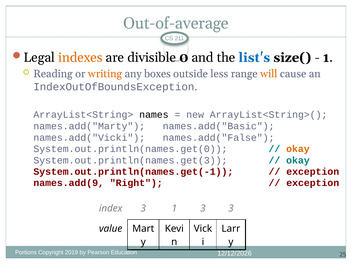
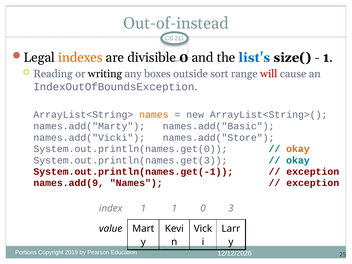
Out-of-average: Out-of-average -> Out-of-instead
writing colour: orange -> black
less: less -> sort
will colour: orange -> red
names at (154, 115) colour: black -> orange
names.add("False: names.add("False -> names.add("Store
names.add(9 Right: Right -> Names
index 3: 3 -> 1
1 3: 3 -> 0
